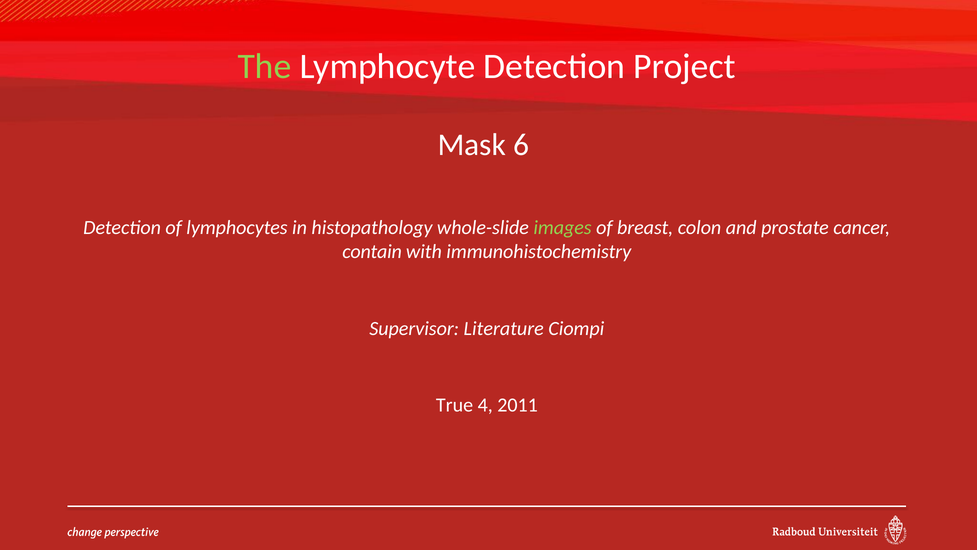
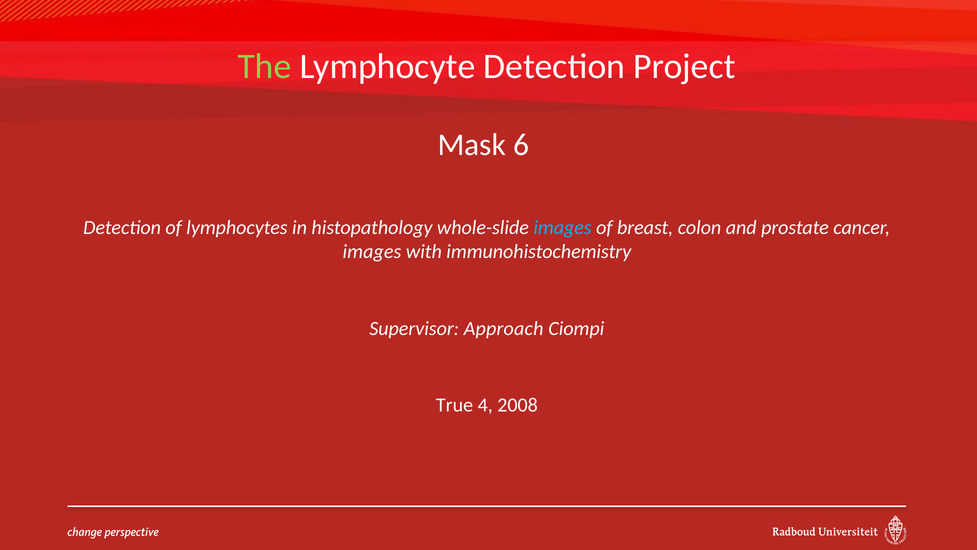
images at (563, 227) colour: light green -> light blue
contain at (372, 251): contain -> images
Literature: Literature -> Approach
2011: 2011 -> 2008
